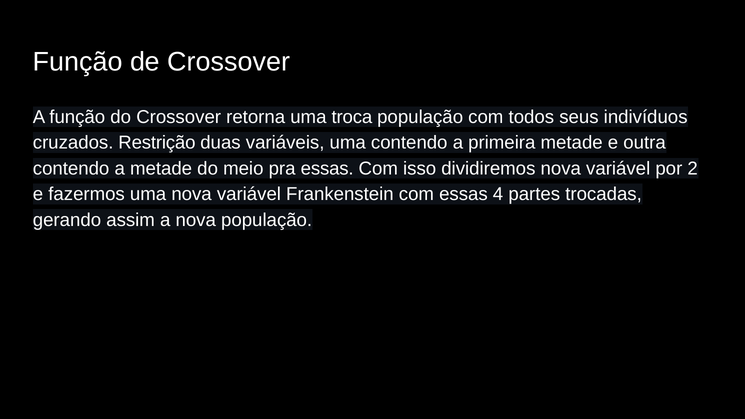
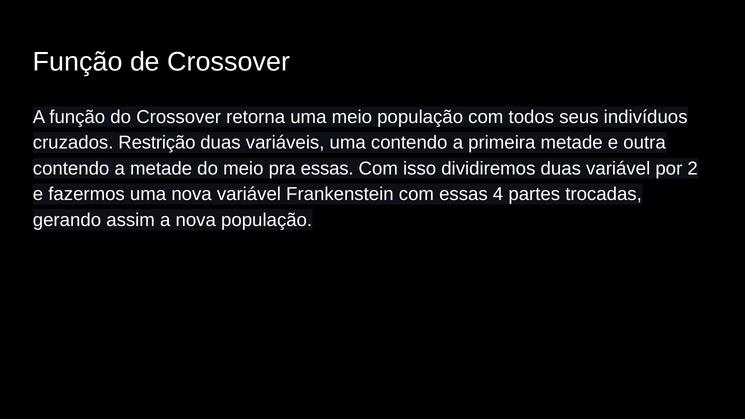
uma troca: troca -> meio
dividiremos nova: nova -> duas
